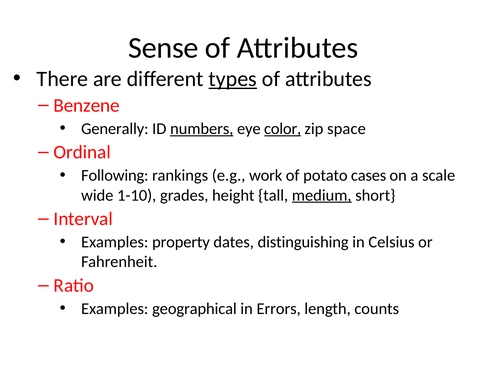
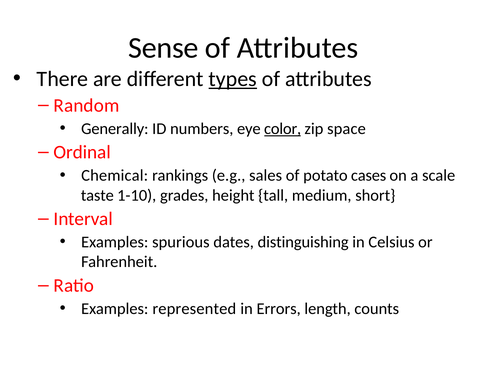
Benzene: Benzene -> Random
numbers underline: present -> none
Following: Following -> Chemical
work: work -> sales
wide: wide -> taste
medium underline: present -> none
property: property -> spurious
geographical: geographical -> represented
